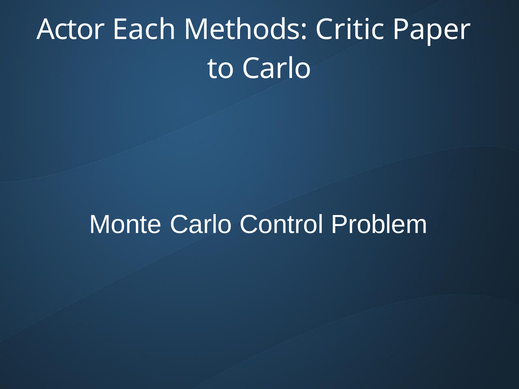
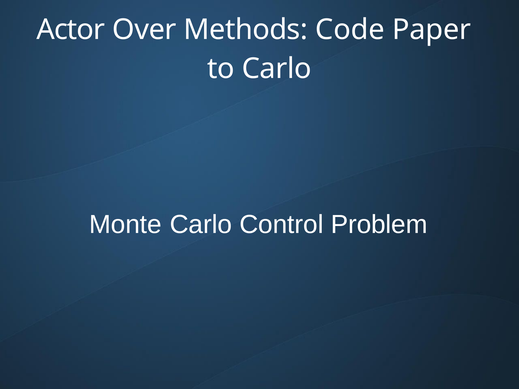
Each: Each -> Over
Critic: Critic -> Code
